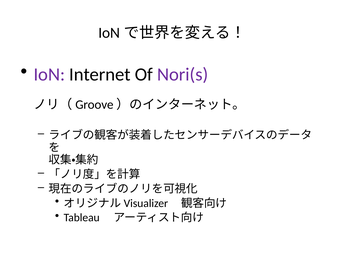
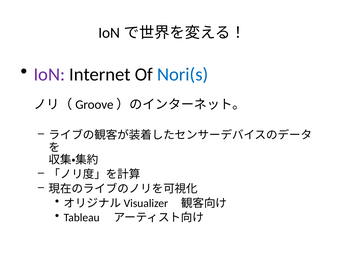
Nori(s colour: purple -> blue
